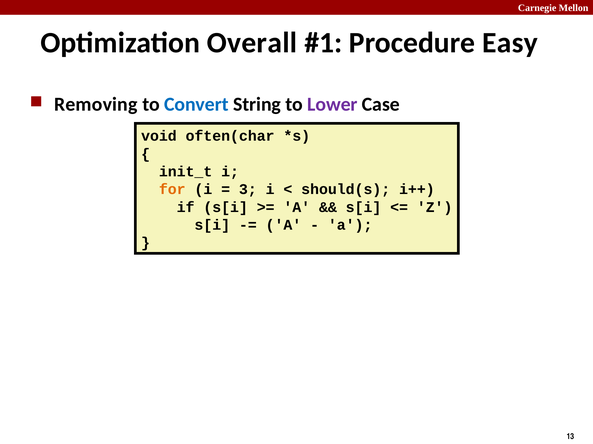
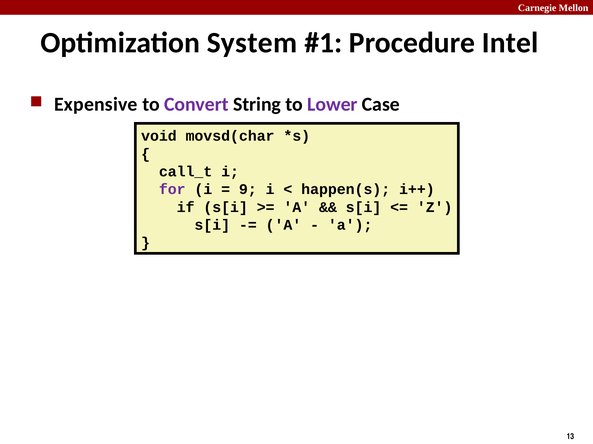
Overall: Overall -> System
Easy: Easy -> Intel
Removing: Removing -> Expensive
Convert colour: blue -> purple
often(char: often(char -> movsd(char
init_t: init_t -> call_t
for colour: orange -> purple
3: 3 -> 9
should(s: should(s -> happen(s
